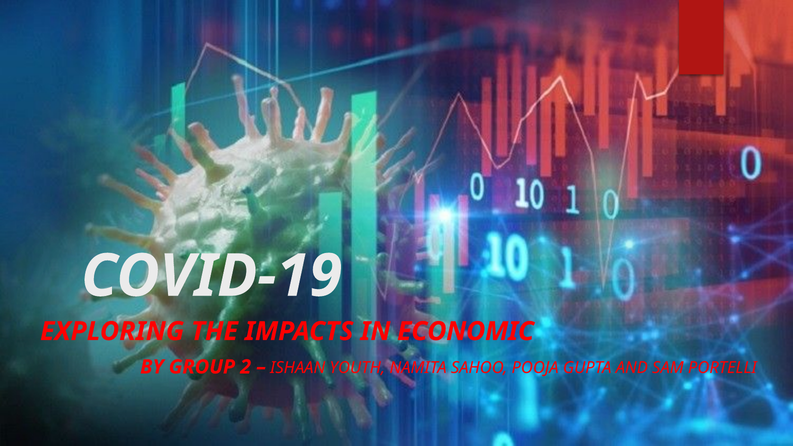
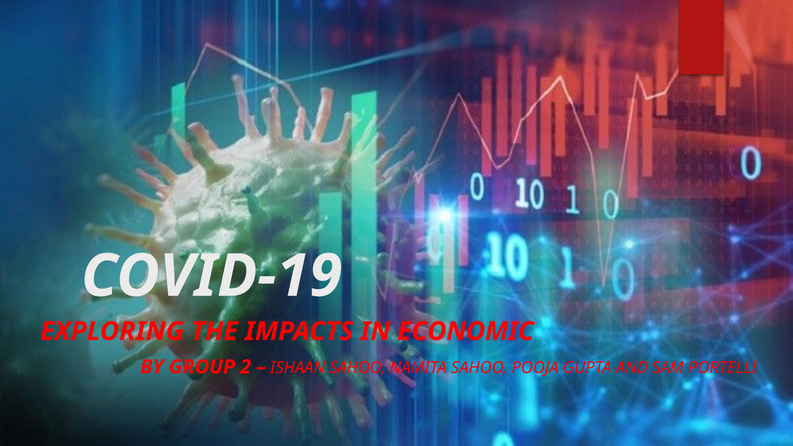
ISHAAN YOUTH: YOUTH -> SAHOO
